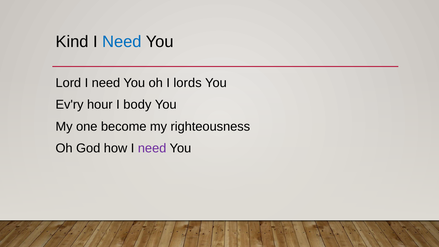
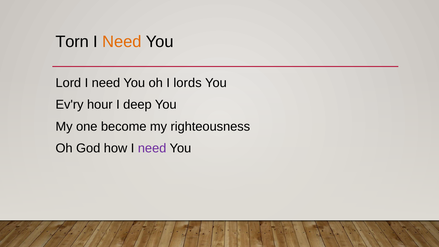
Kind: Kind -> Torn
Need at (122, 42) colour: blue -> orange
body: body -> deep
